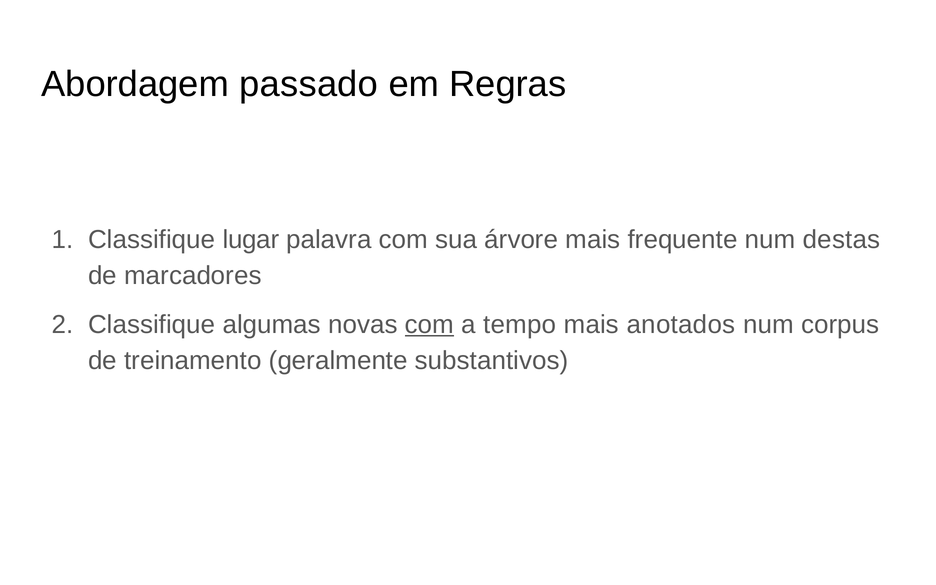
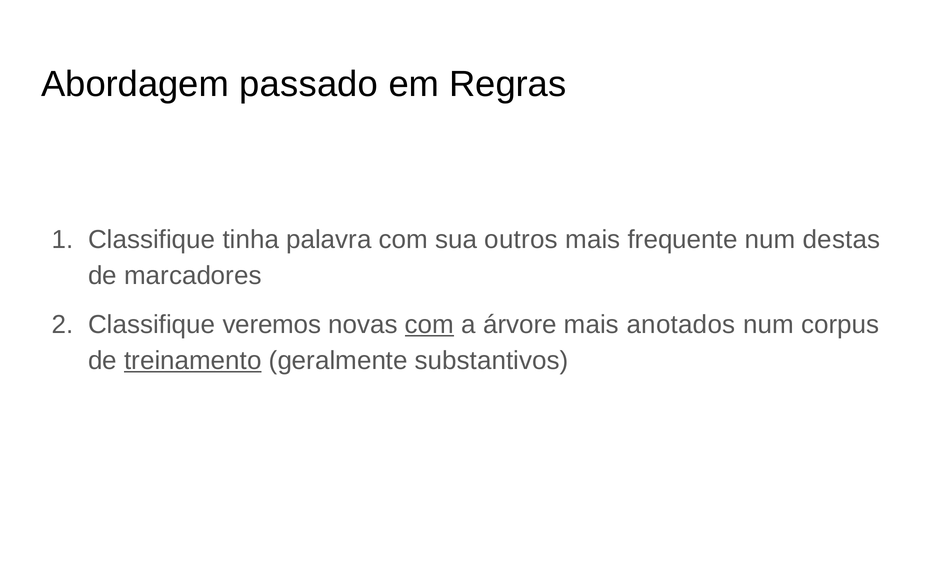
lugar: lugar -> tinha
árvore: árvore -> outros
algumas: algumas -> veremos
tempo: tempo -> árvore
treinamento underline: none -> present
